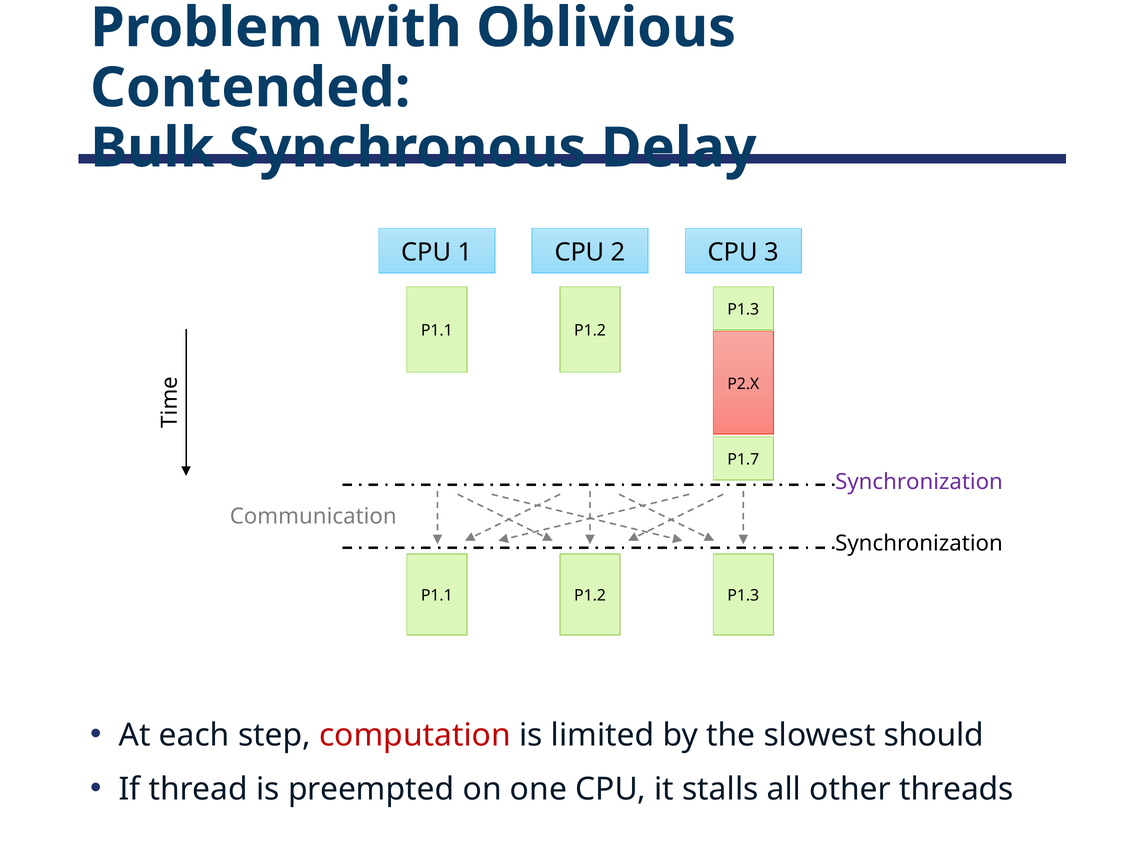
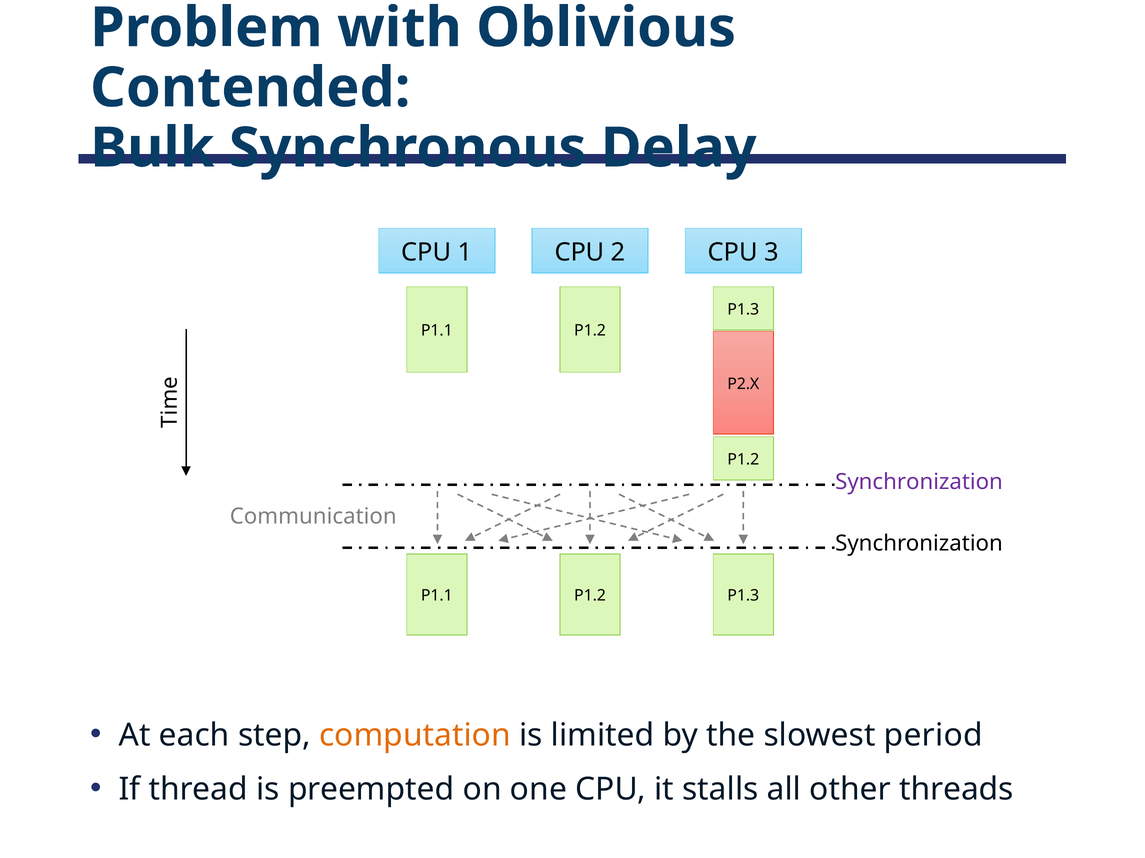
P1.7 at (743, 460): P1.7 -> P1.2
computation colour: red -> orange
should: should -> period
